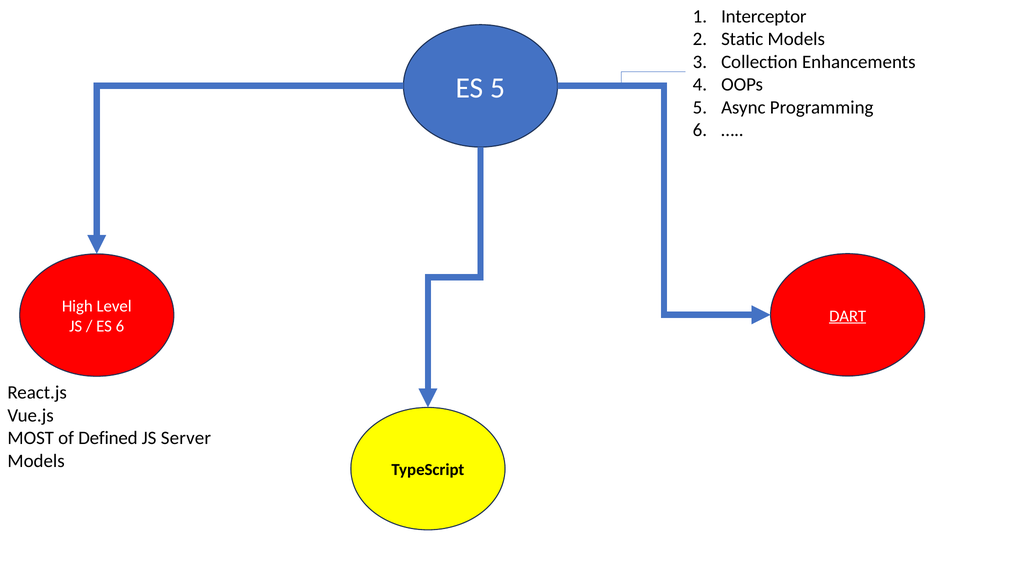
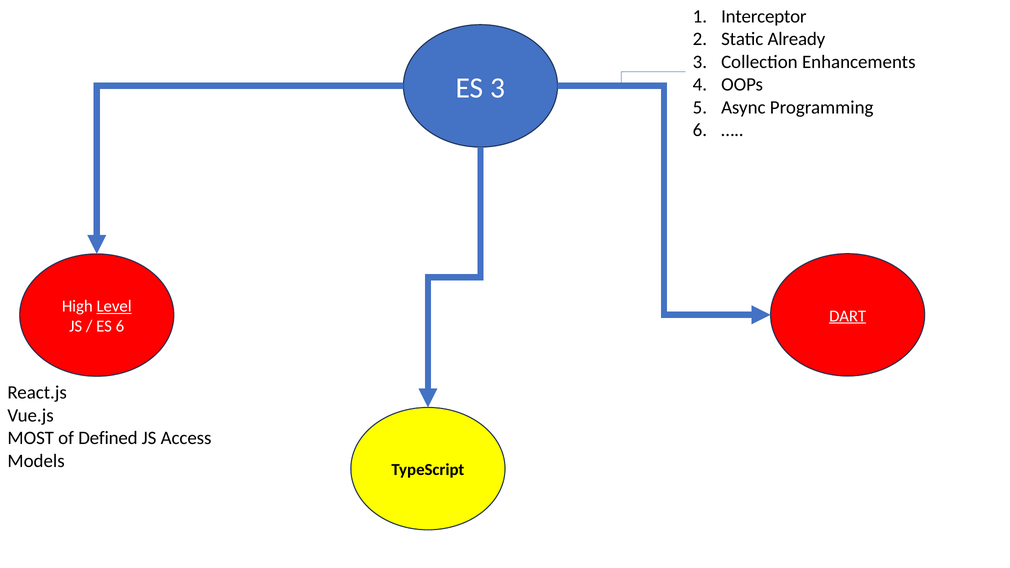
Static Models: Models -> Already
ES 5: 5 -> 3
Level underline: none -> present
Server: Server -> Access
